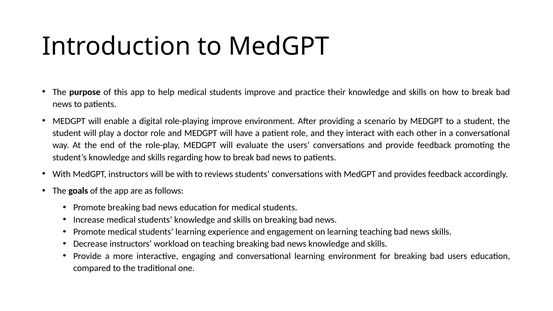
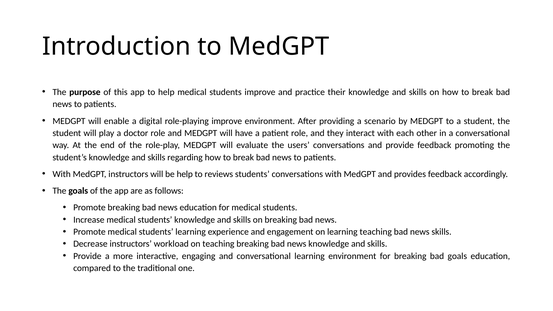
be with: with -> help
bad users: users -> goals
